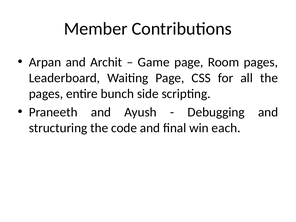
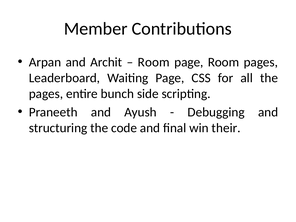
Game at (154, 62): Game -> Room
each: each -> their
